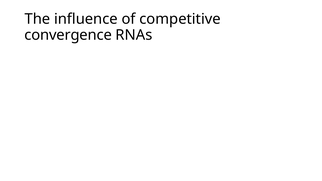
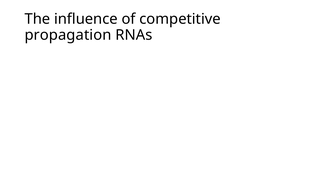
convergence: convergence -> propagation
